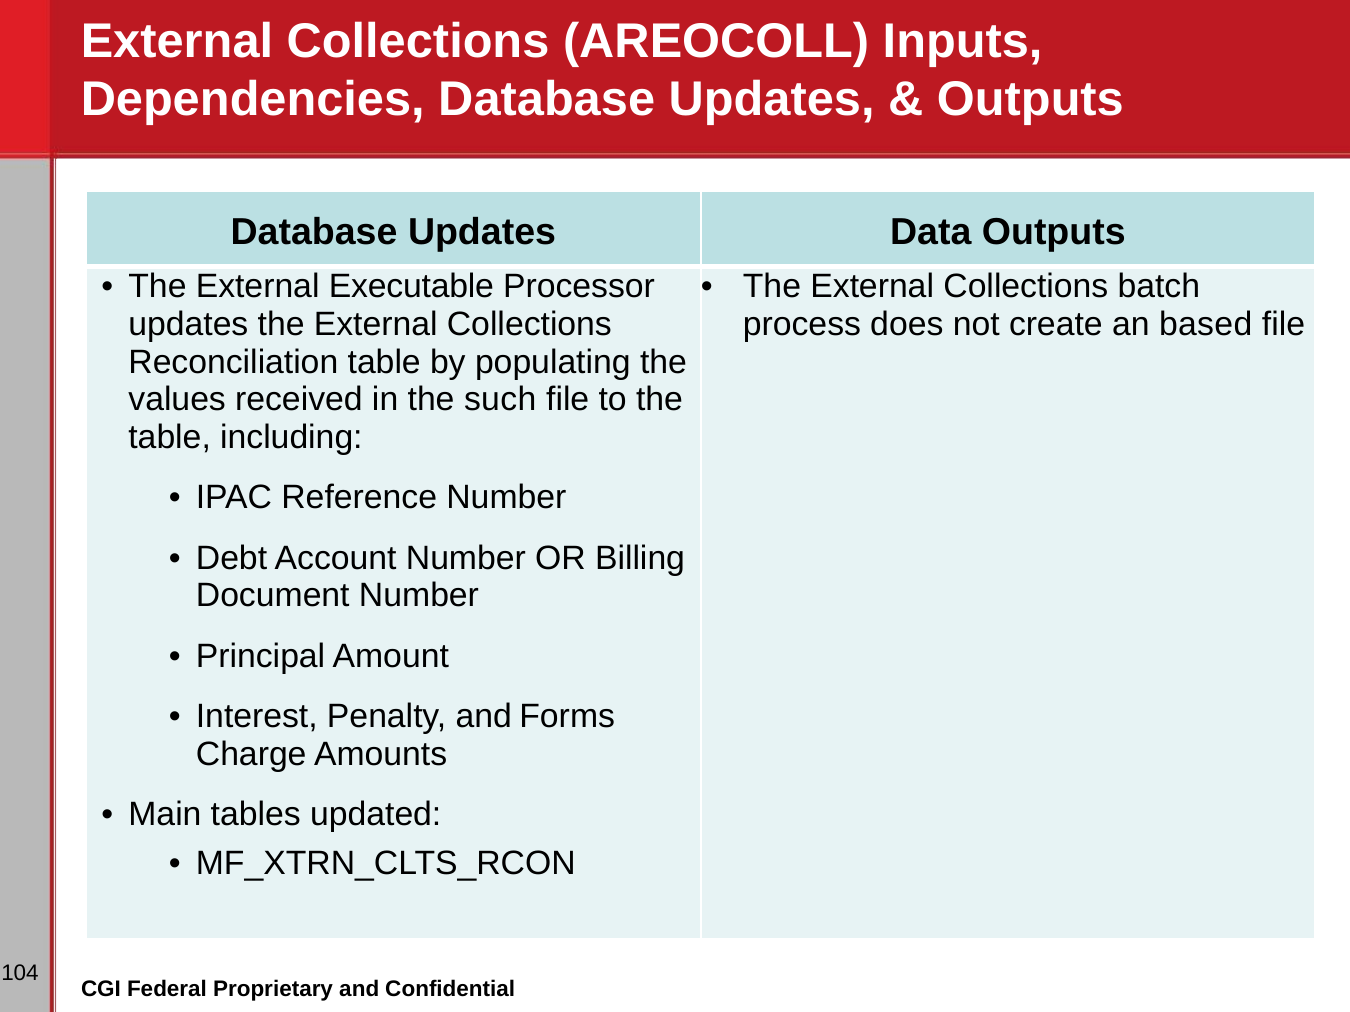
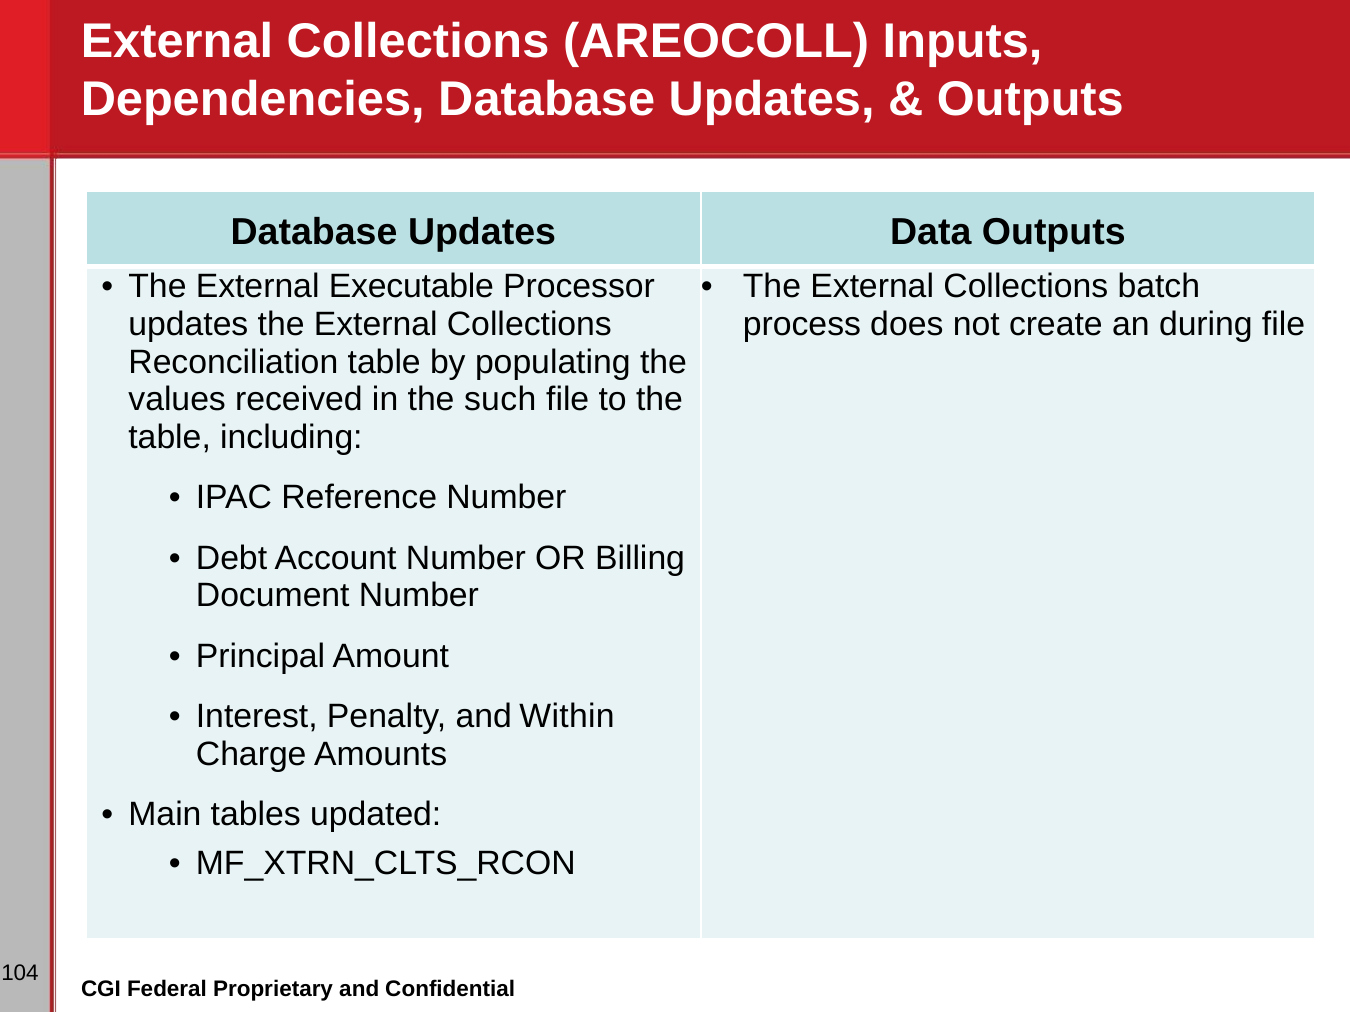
based: based -> during
Forms: Forms -> Within
